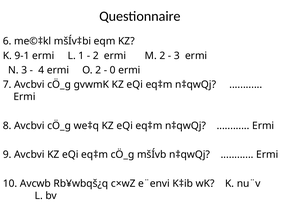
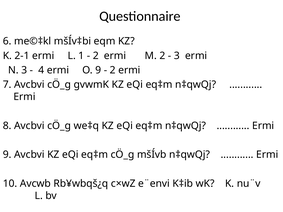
9-1: 9-1 -> 2-1
O 2: 2 -> 9
0 at (113, 70): 0 -> 2
